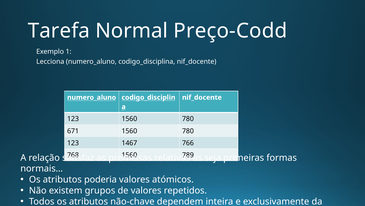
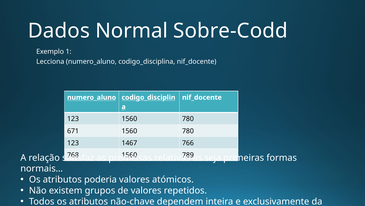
Tarefa: Tarefa -> Dados
Preço-Codd: Preço-Codd -> Sobre-Codd
